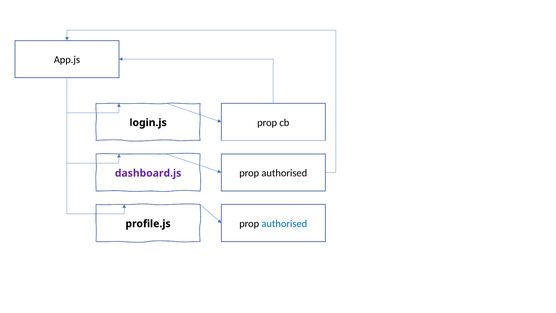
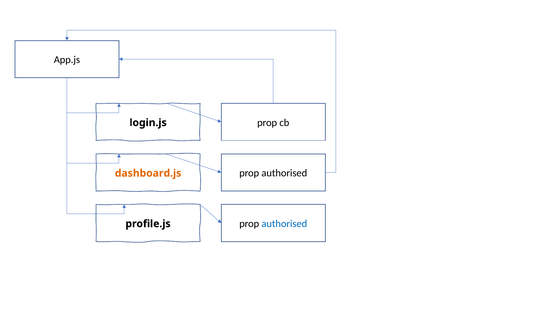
dashboard.js colour: purple -> orange
